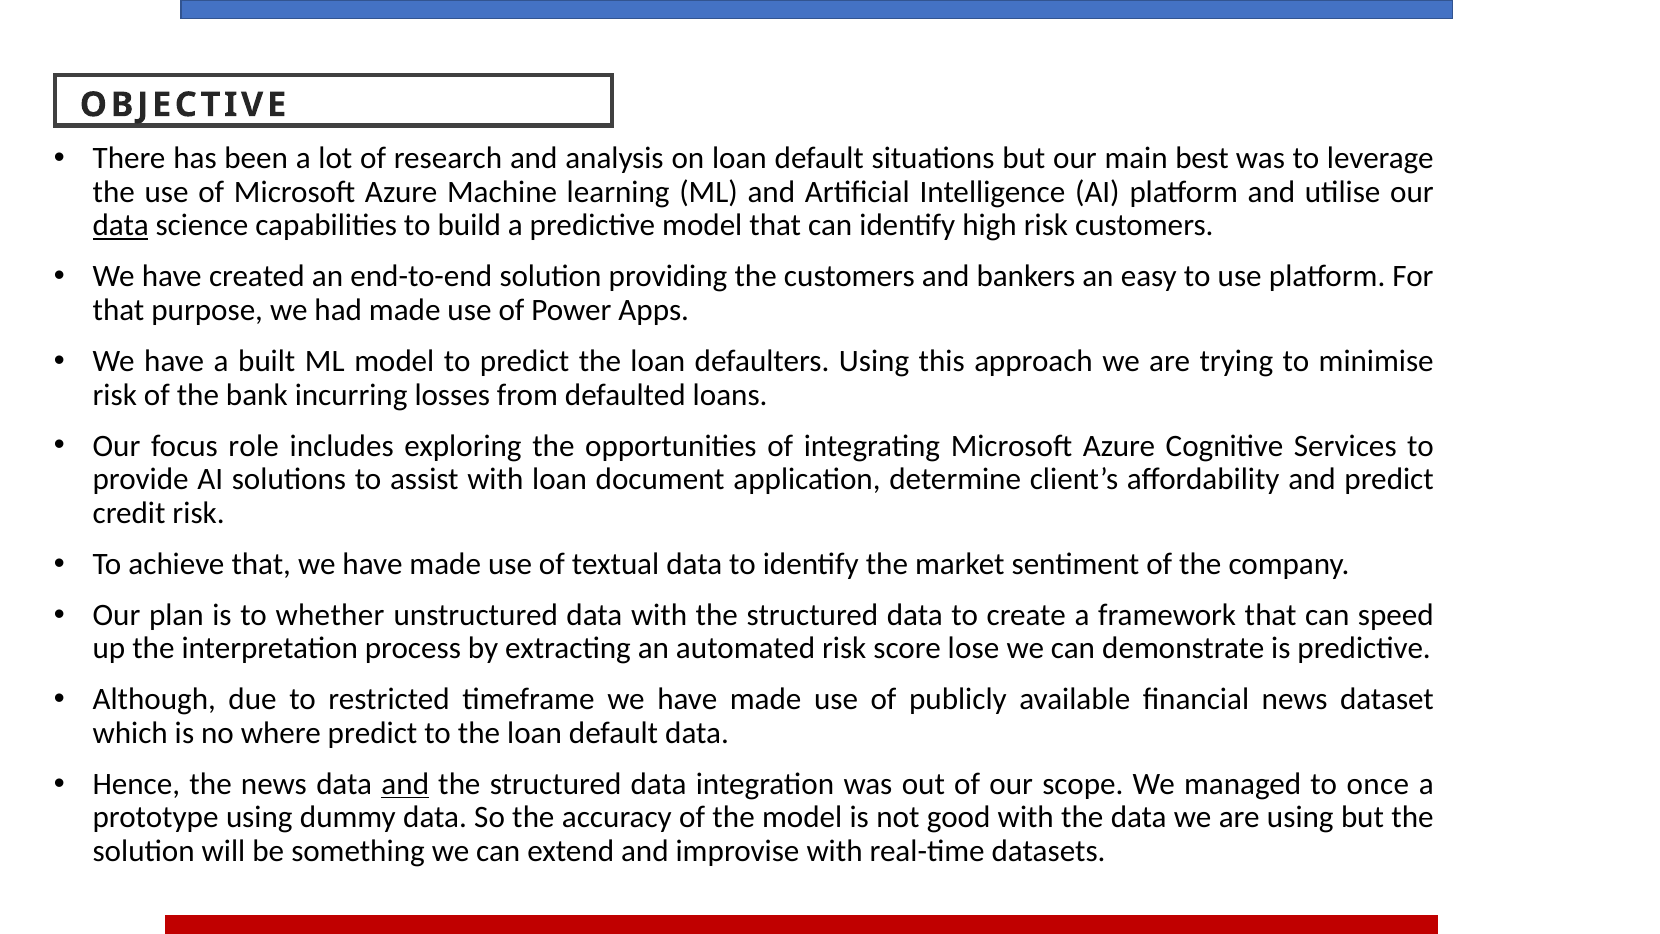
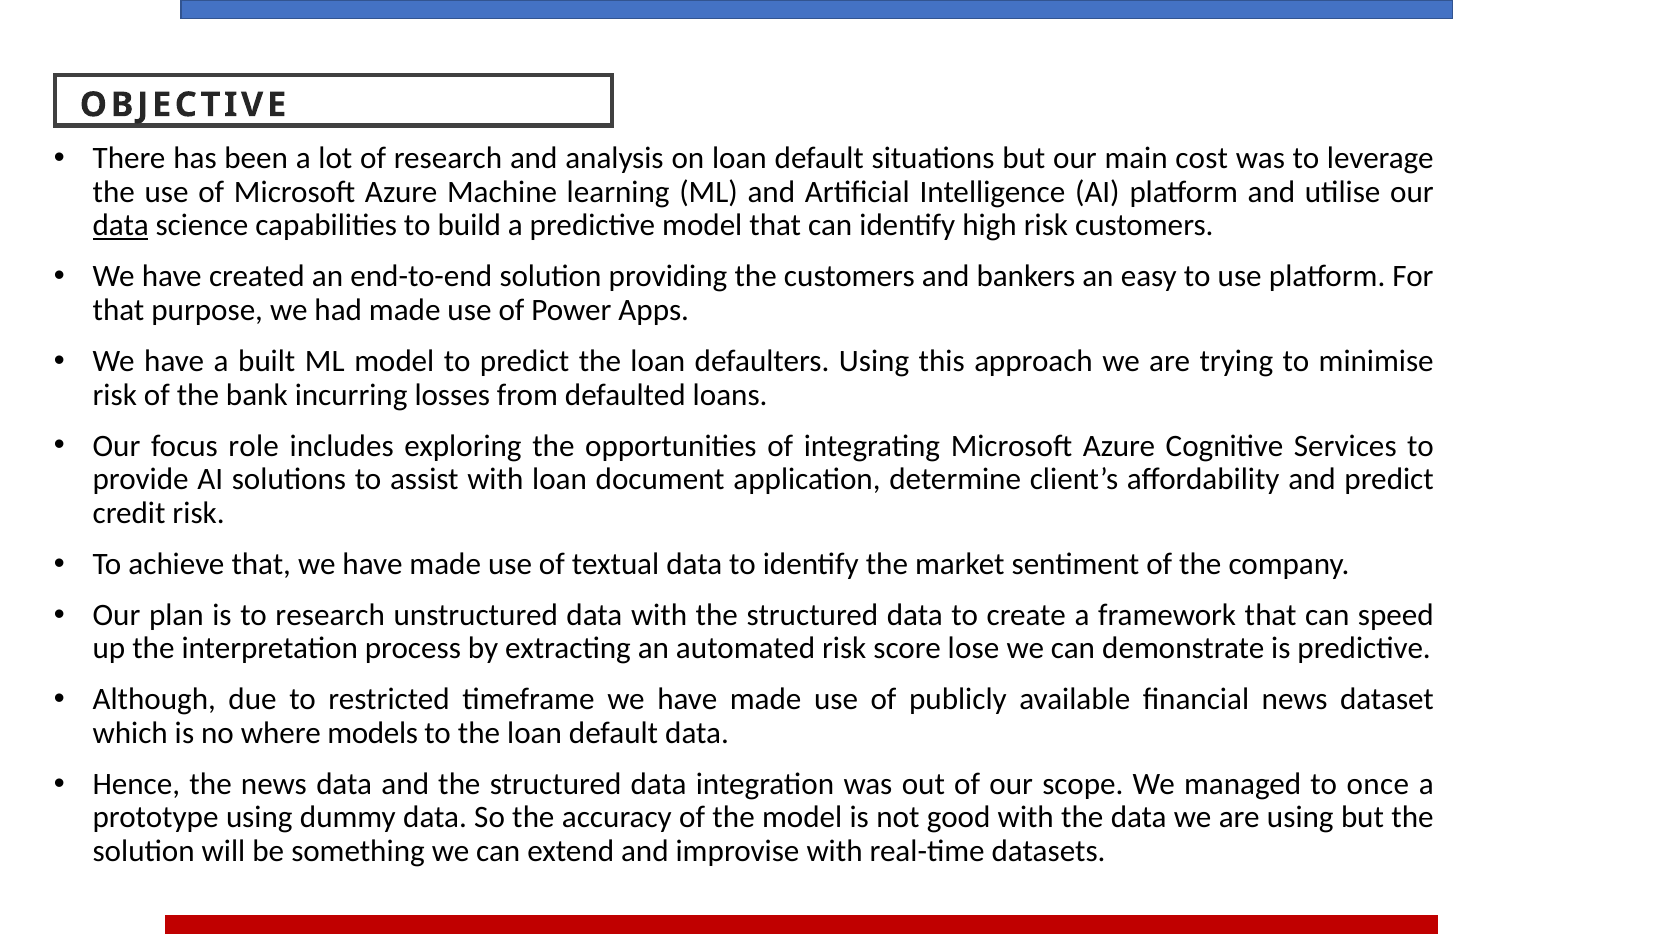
best: best -> cost
to whether: whether -> research
where predict: predict -> models
and at (405, 784) underline: present -> none
